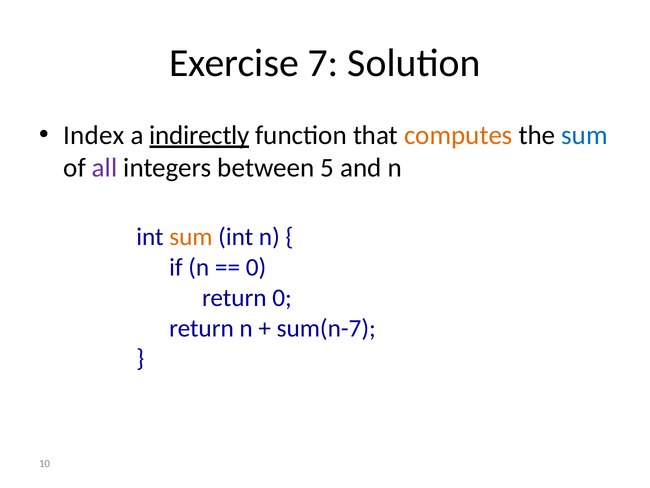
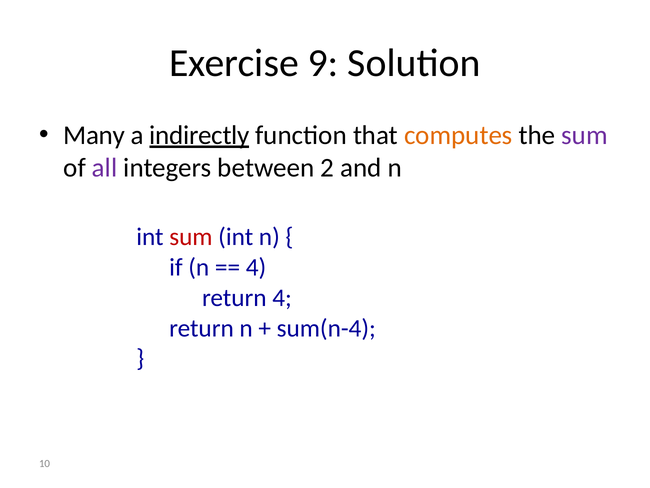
7: 7 -> 9
Index: Index -> Many
sum at (585, 135) colour: blue -> purple
5: 5 -> 2
sum at (191, 237) colour: orange -> red
0 at (256, 267): 0 -> 4
return 0: 0 -> 4
sum(n-7: sum(n-7 -> sum(n-4
